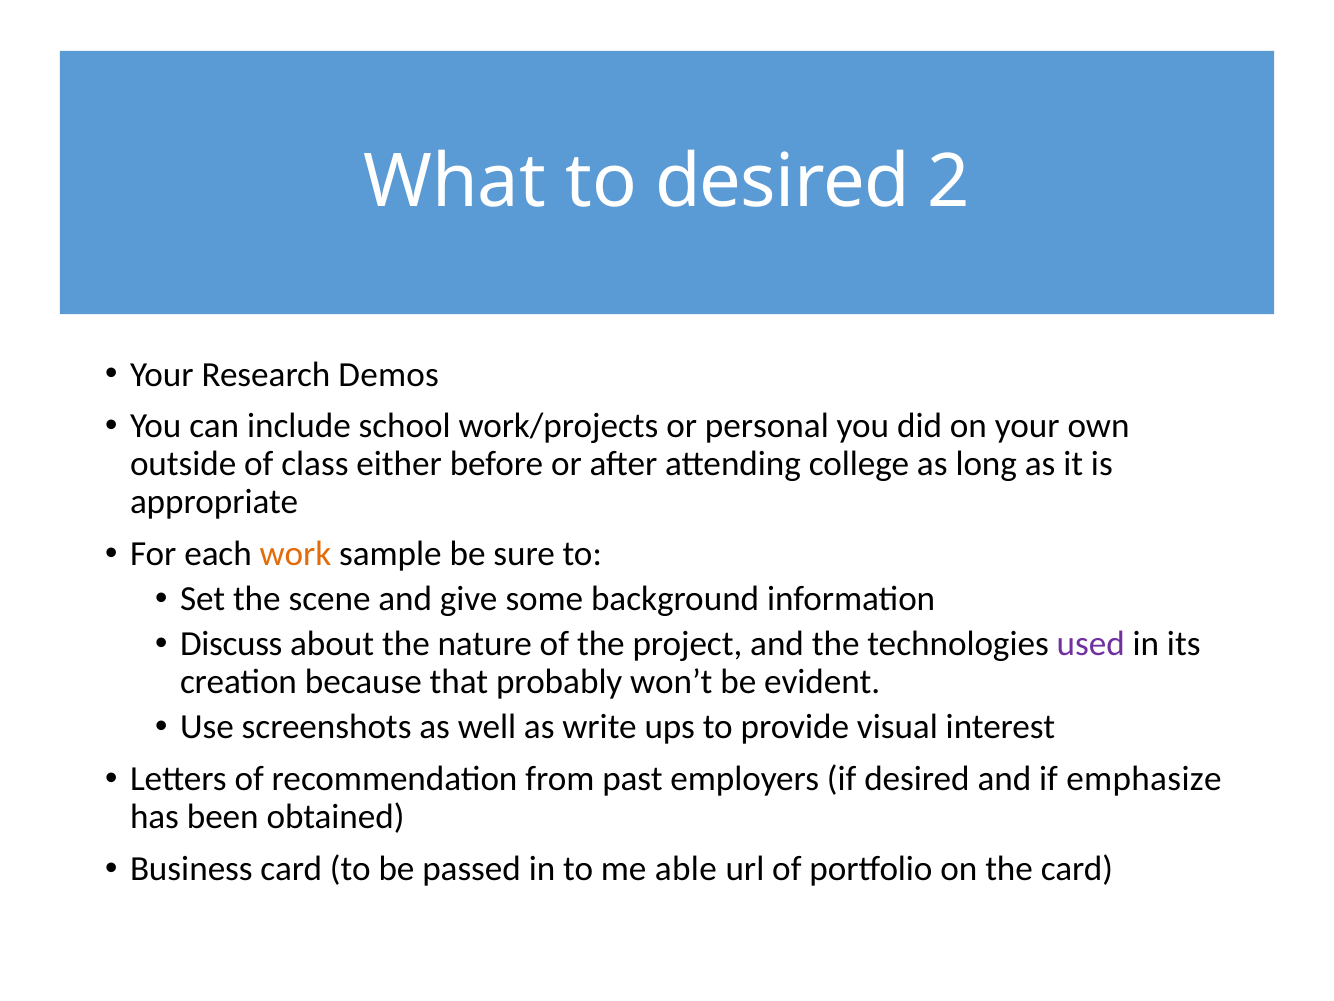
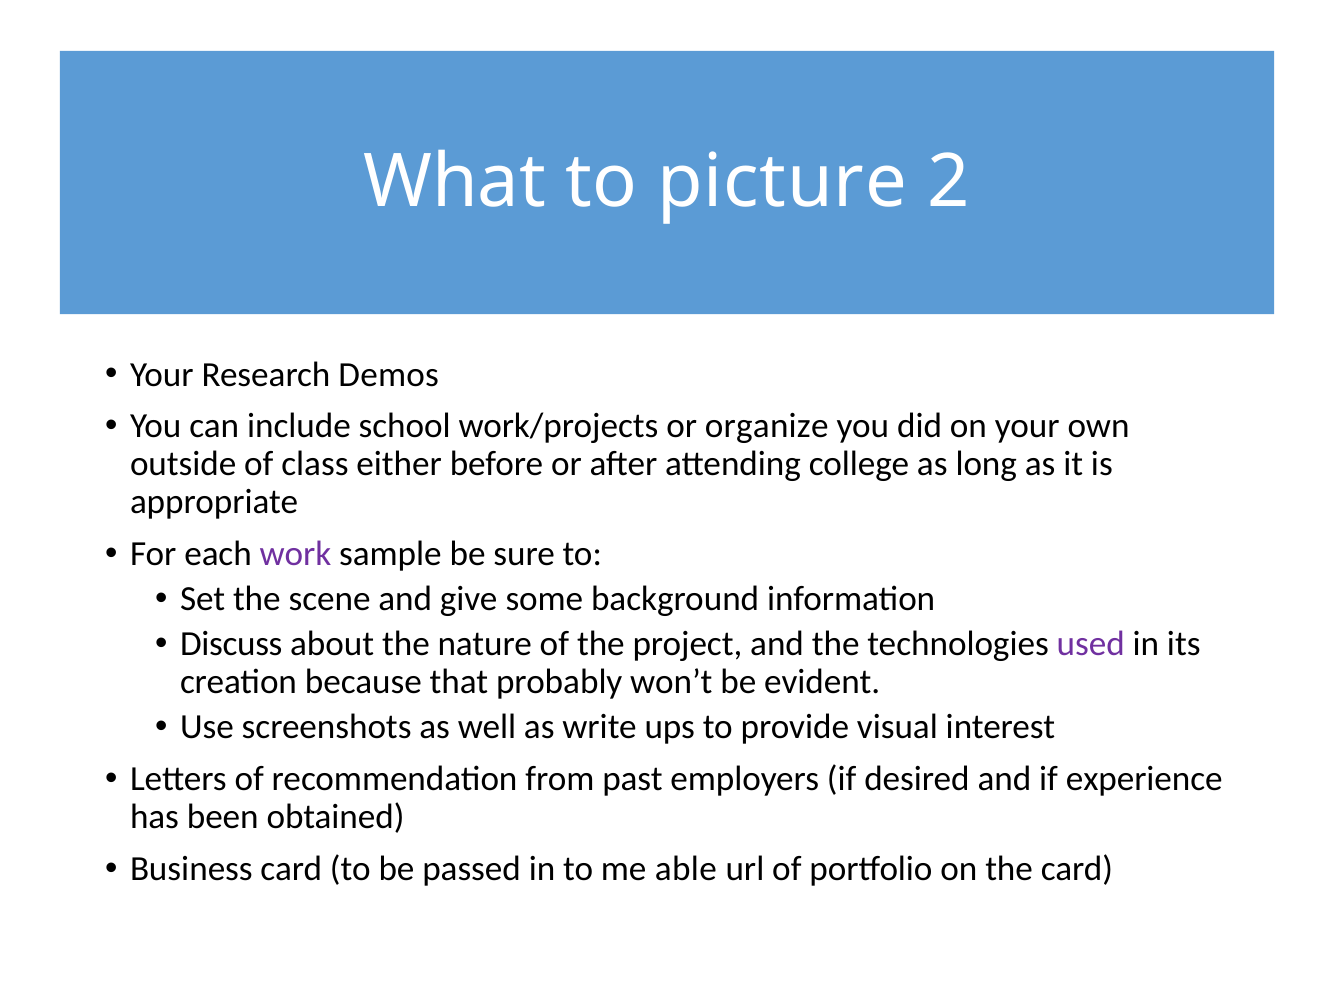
to desired: desired -> picture
personal: personal -> organize
work colour: orange -> purple
emphasize: emphasize -> experience
